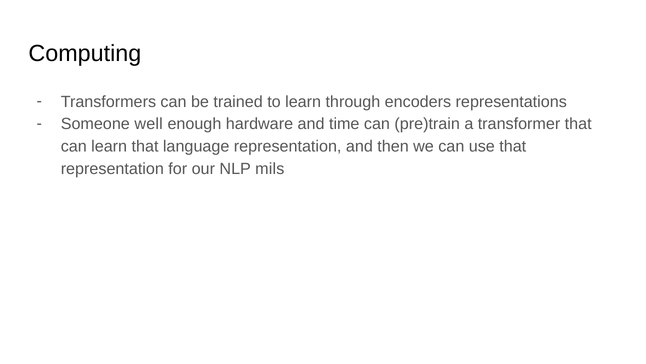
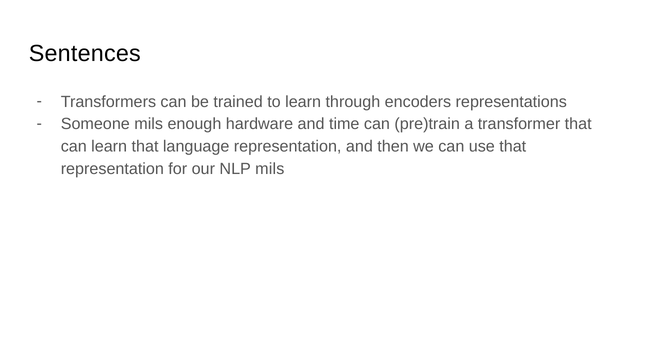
Computing: Computing -> Sentences
Someone well: well -> mils
